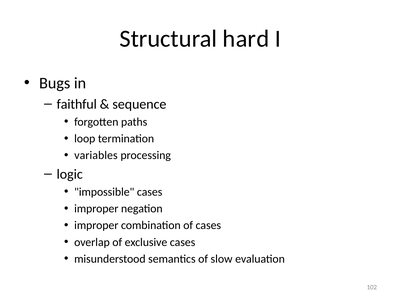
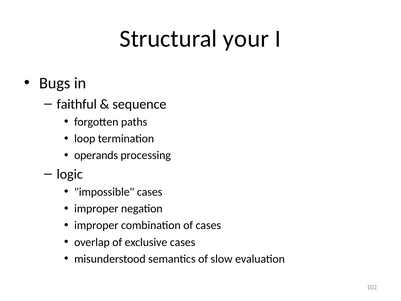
hard: hard -> your
variables: variables -> operands
